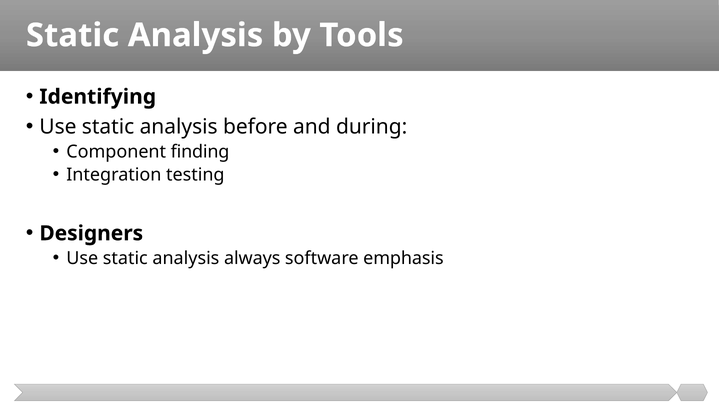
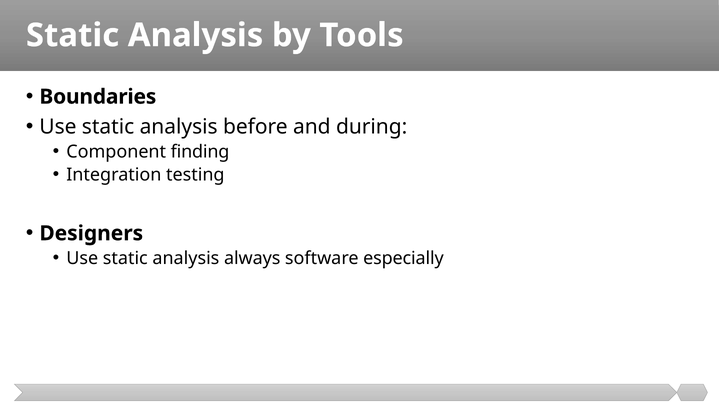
Identifying: Identifying -> Boundaries
emphasis: emphasis -> especially
